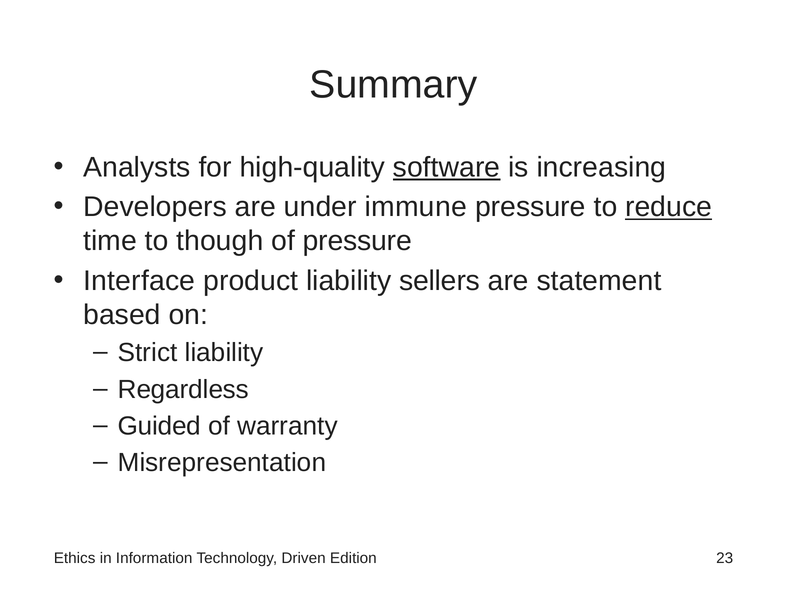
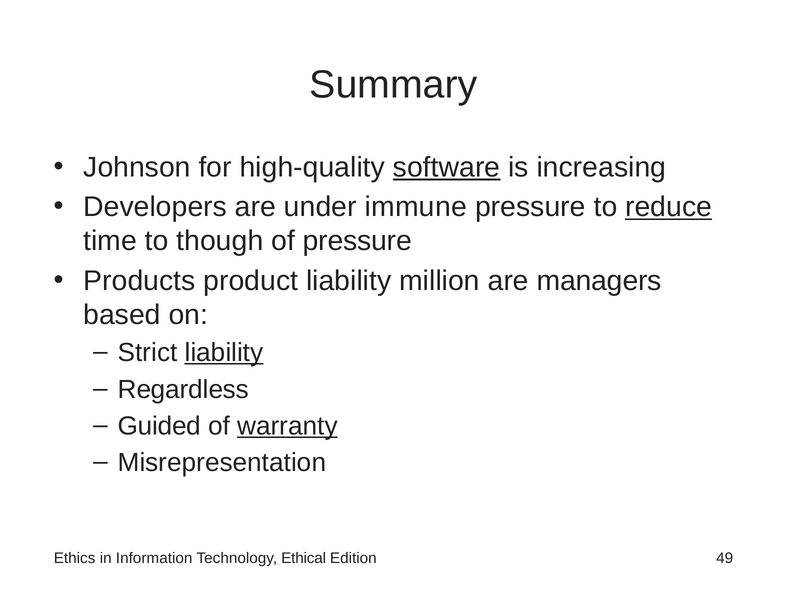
Analysts: Analysts -> Johnson
Interface: Interface -> Products
sellers: sellers -> million
statement: statement -> managers
liability at (224, 353) underline: none -> present
warranty underline: none -> present
Driven: Driven -> Ethical
23: 23 -> 49
